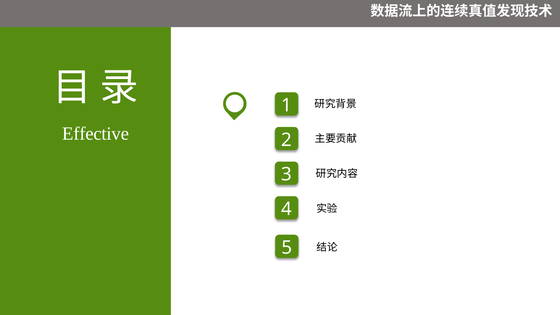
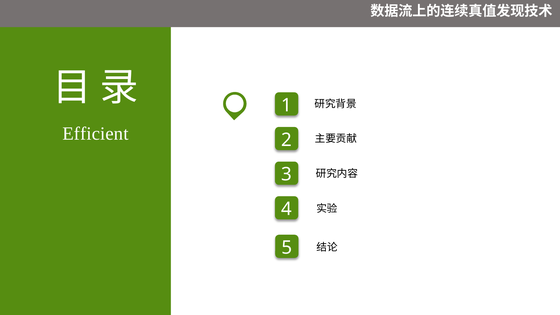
Effective: Effective -> Efficient
